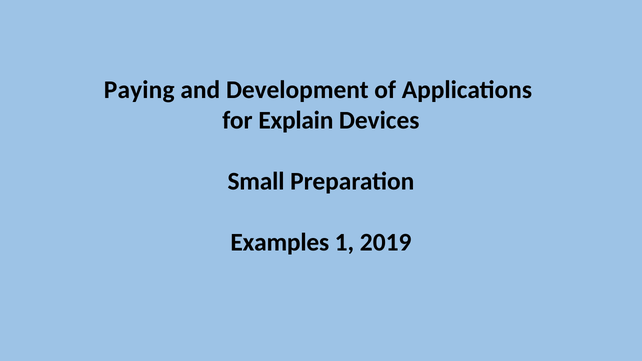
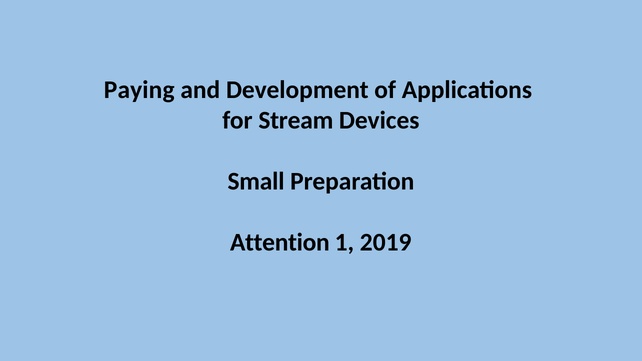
Explain: Explain -> Stream
Examples: Examples -> Attention
